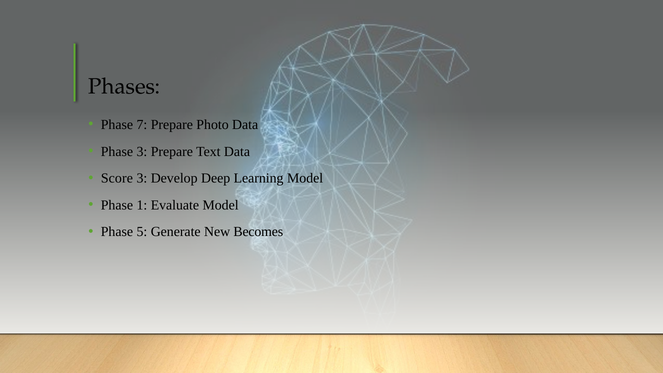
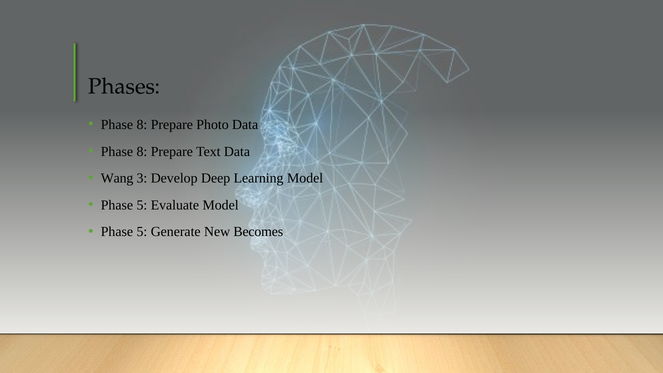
7 at (142, 125): 7 -> 8
3 at (142, 151): 3 -> 8
Score: Score -> Wang
1 at (142, 205): 1 -> 5
